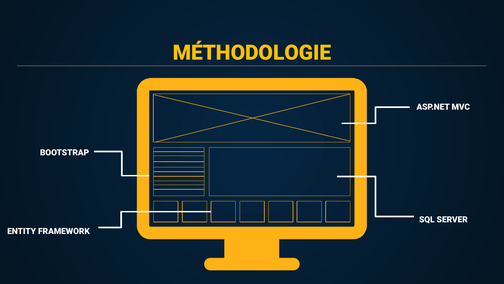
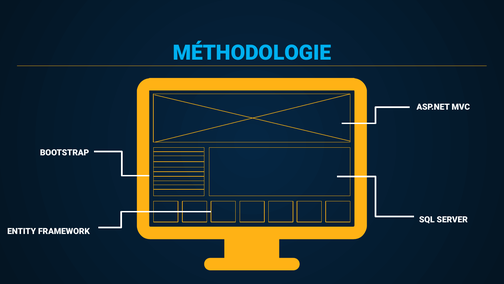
MÉTHODOLOGIE colour: yellow -> light blue
